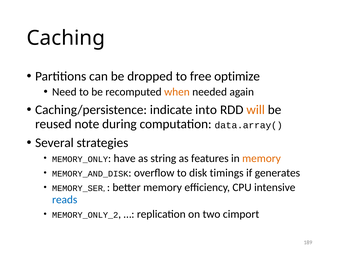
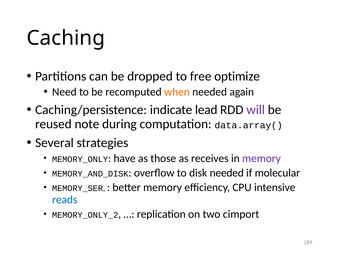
into: into -> lead
will colour: orange -> purple
string: string -> those
features: features -> receives
memory at (262, 159) colour: orange -> purple
disk timings: timings -> needed
generates: generates -> molecular
